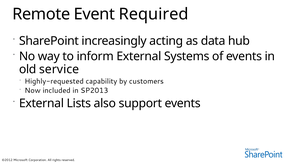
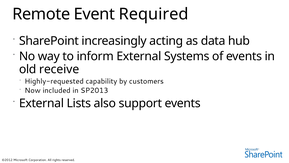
service: service -> receive
